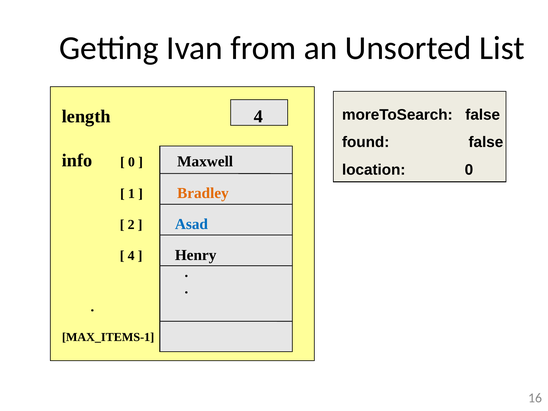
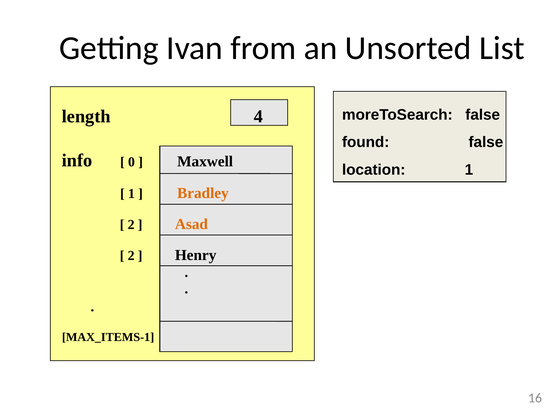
location 0: 0 -> 1
Asad colour: blue -> orange
4 at (131, 256): 4 -> 2
